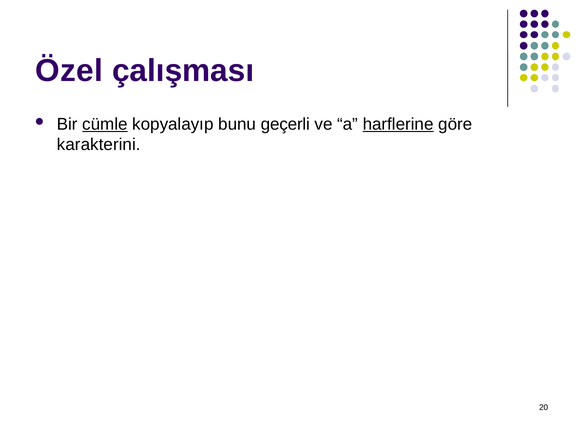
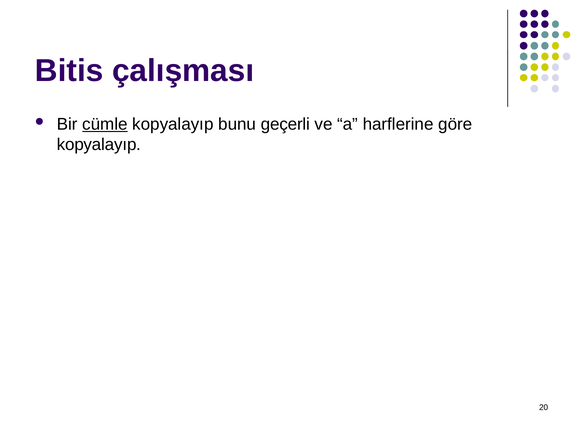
Özel: Özel -> Bitis
harflerine underline: present -> none
karakterini at (99, 144): karakterini -> kopyalayıp
